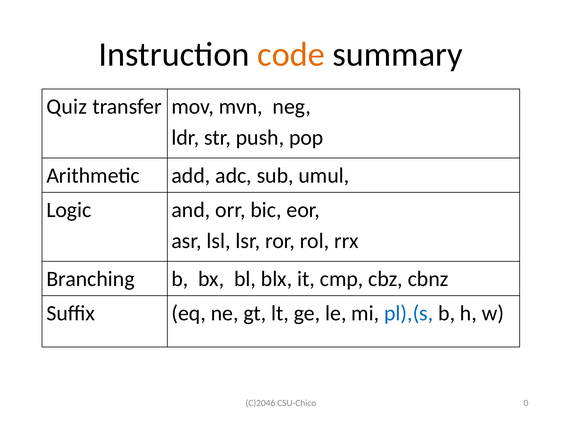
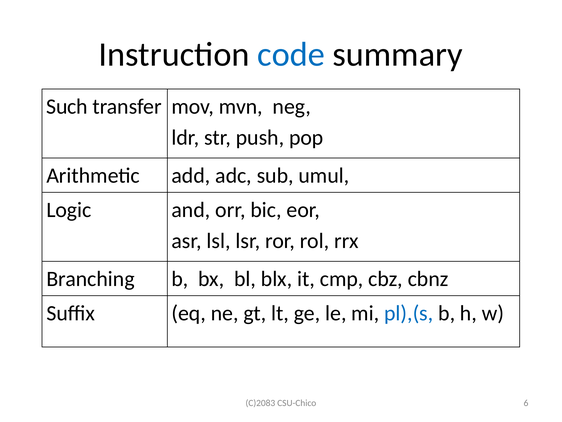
code colour: orange -> blue
Quiz: Quiz -> Such
C)2046: C)2046 -> C)2083
0: 0 -> 6
